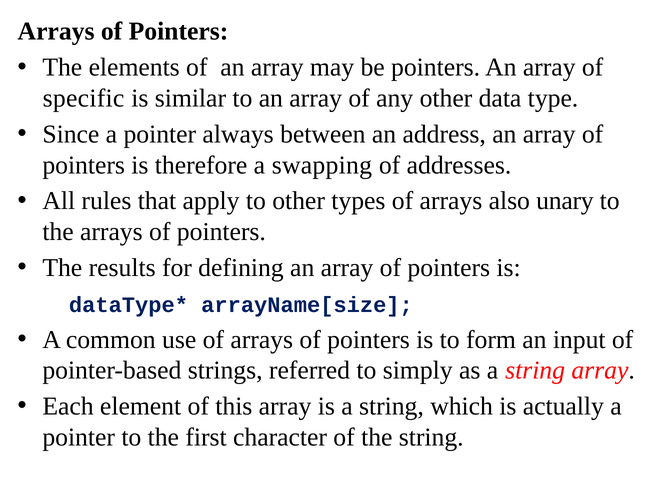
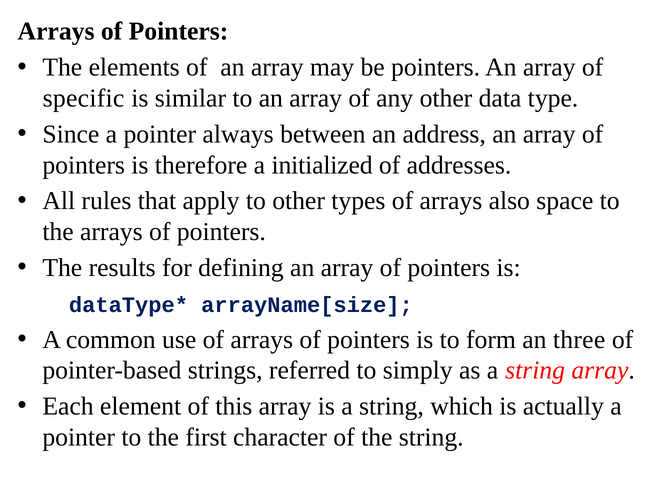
swapping: swapping -> initialized
unary: unary -> space
input: input -> three
